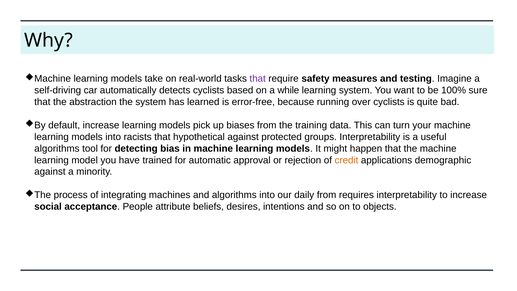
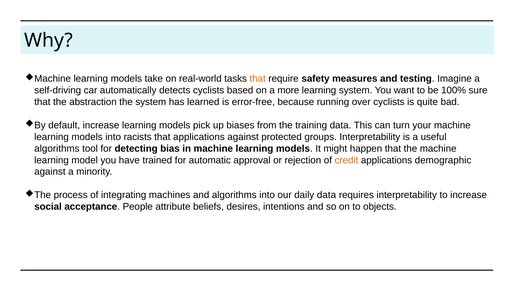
that at (258, 79) colour: purple -> orange
while: while -> more
that hypothetical: hypothetical -> applications
daily from: from -> data
